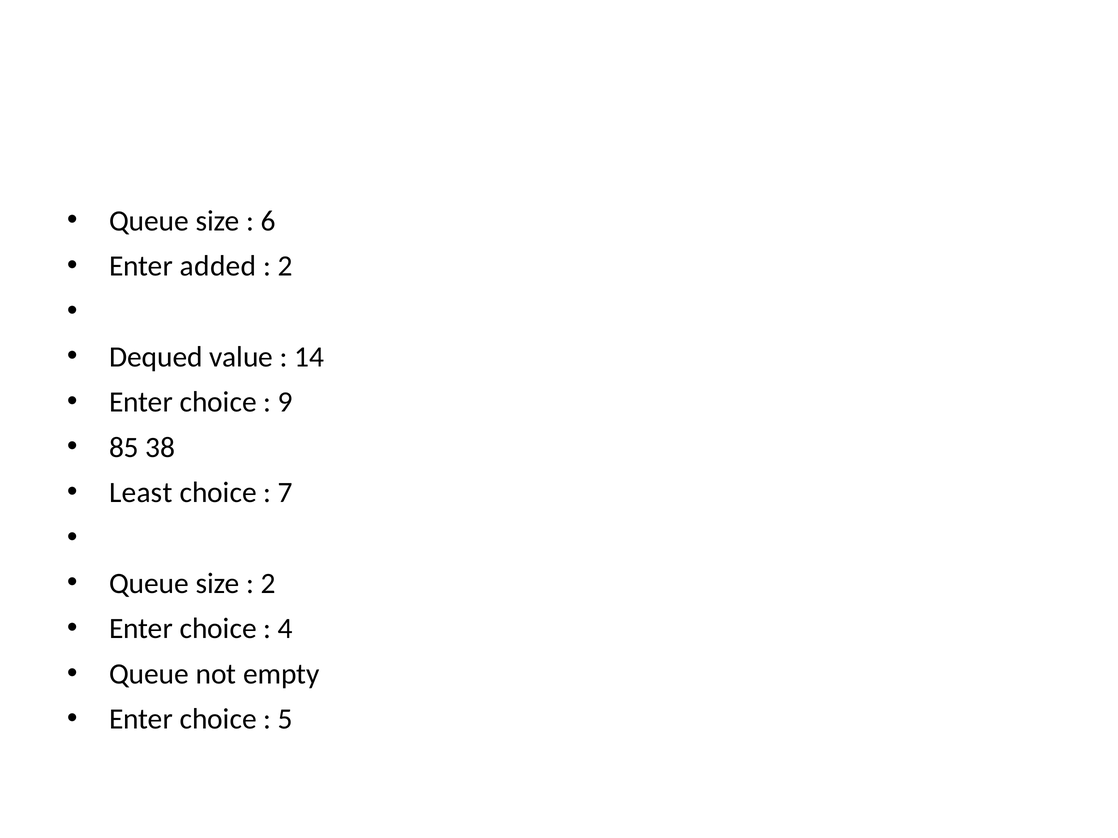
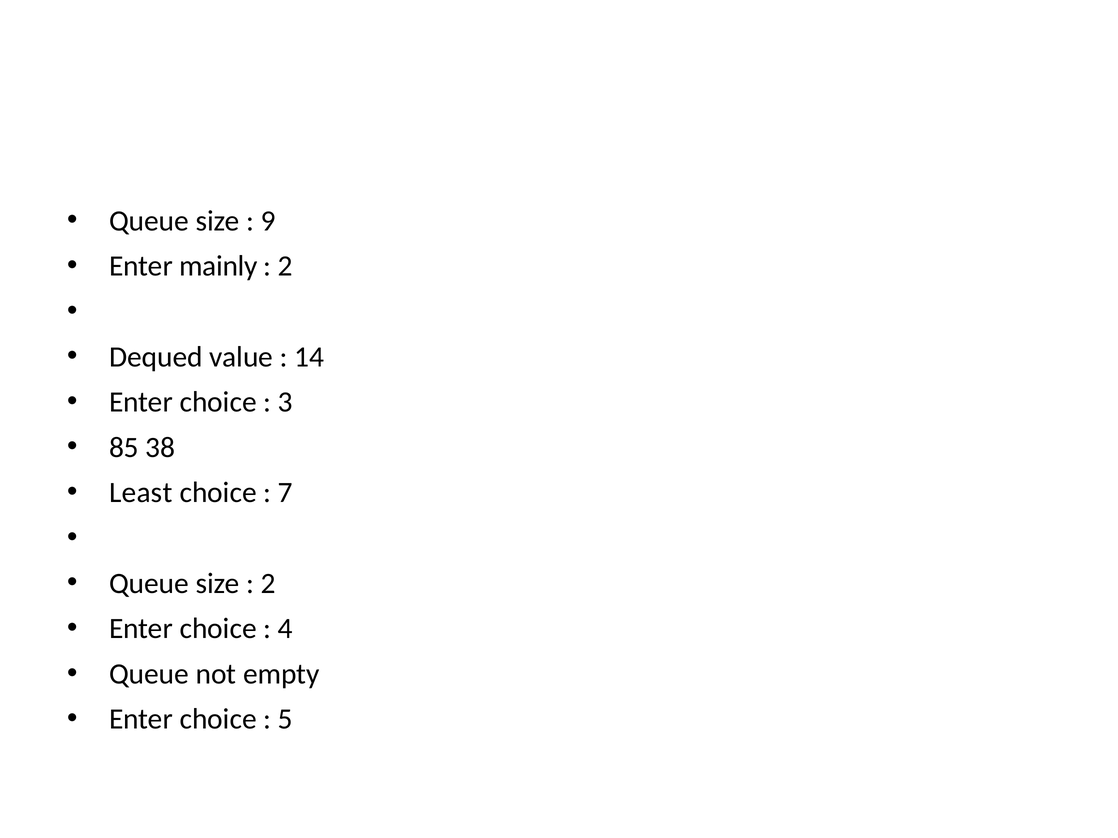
6: 6 -> 9
added: added -> mainly
9: 9 -> 3
